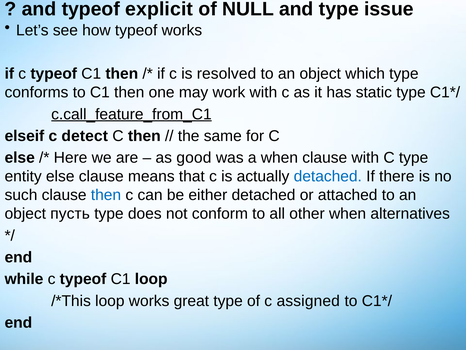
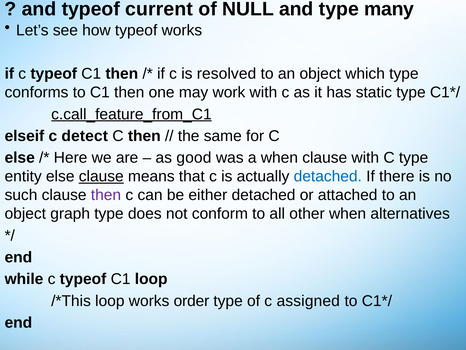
explicit: explicit -> current
issue: issue -> many
clause at (101, 176) underline: none -> present
then at (106, 195) colour: blue -> purple
пусть: пусть -> graph
great: great -> order
